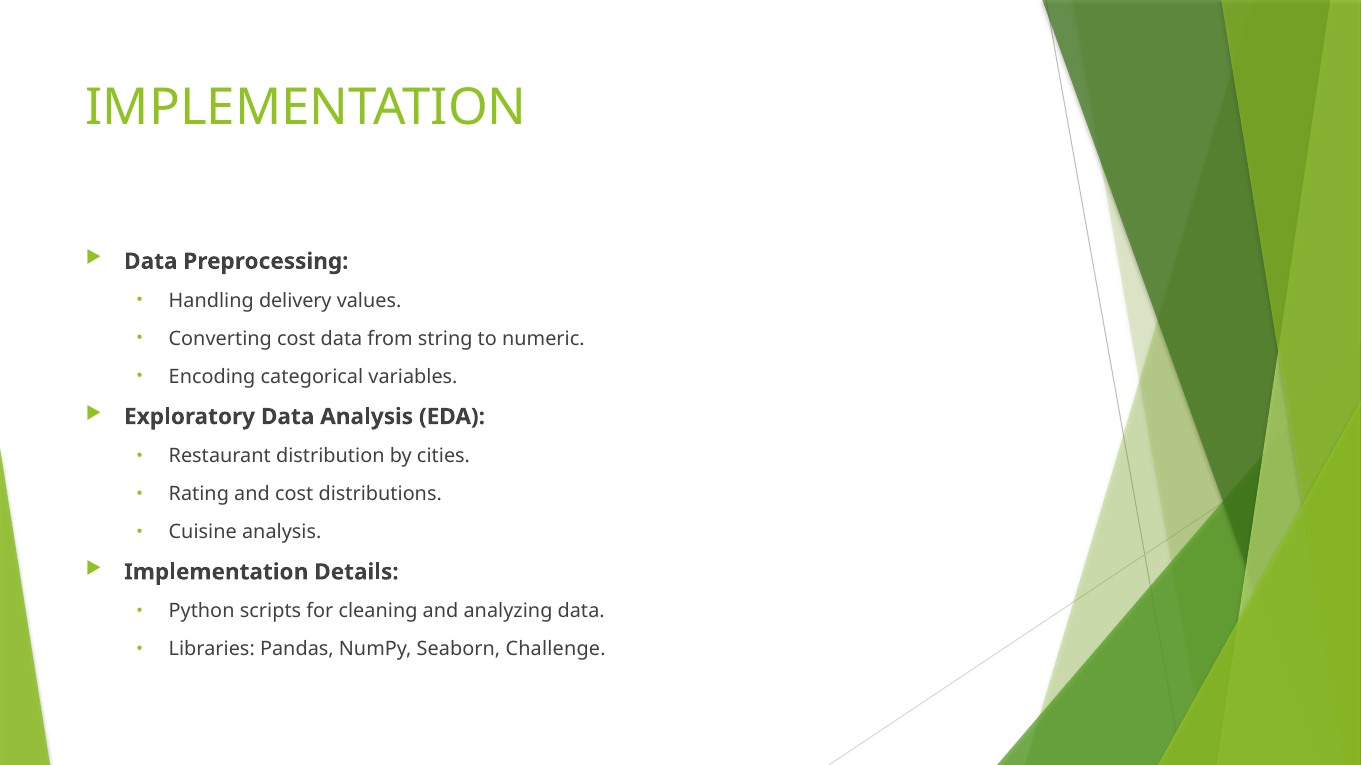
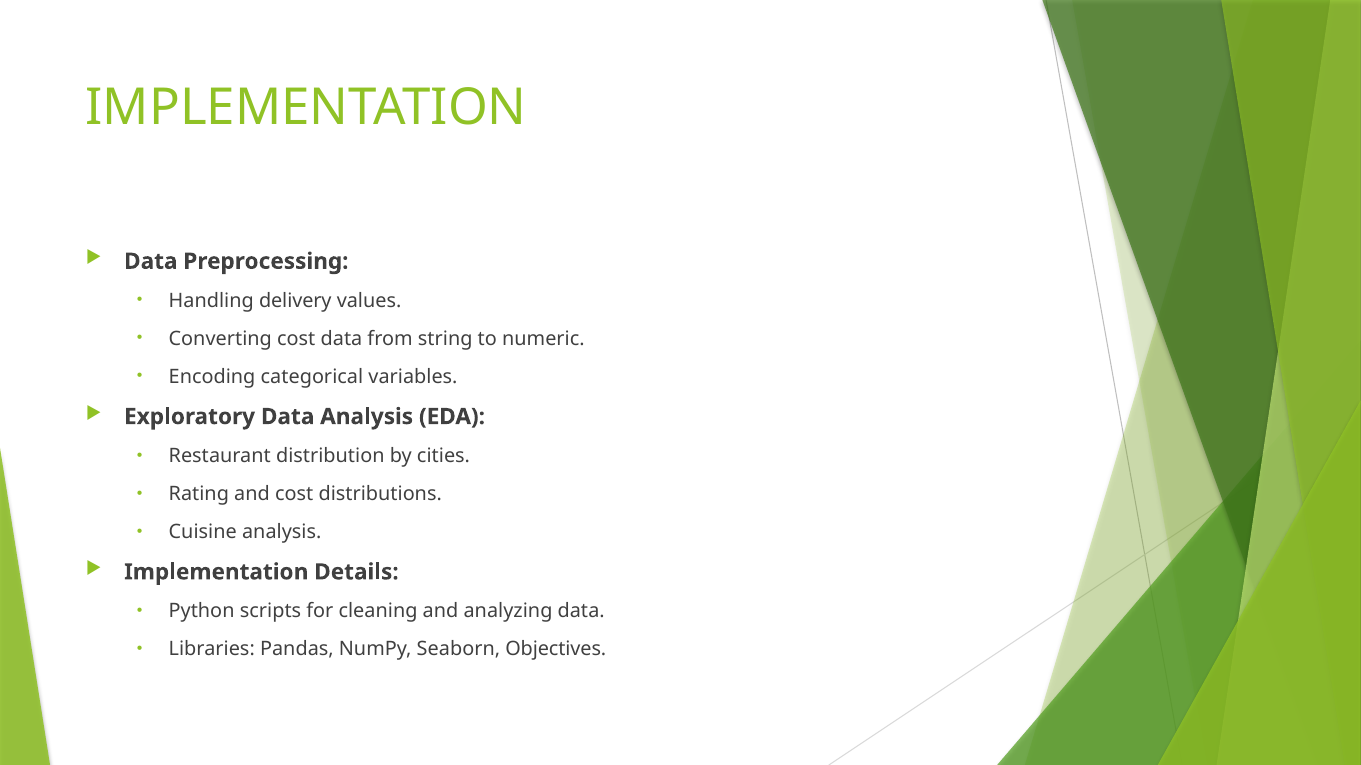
Challenge: Challenge -> Objectives
